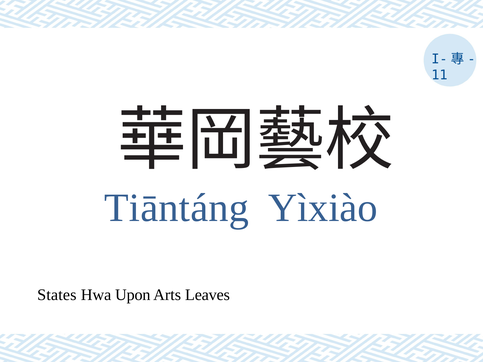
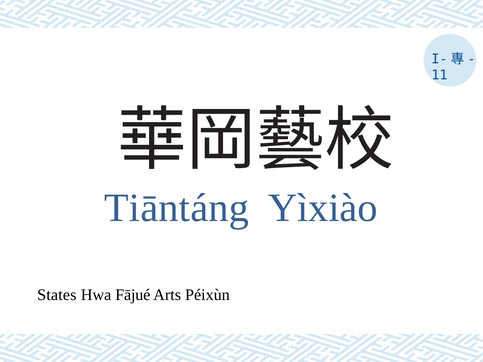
Upon: Upon -> Fājué
Leaves: Leaves -> Péixùn
